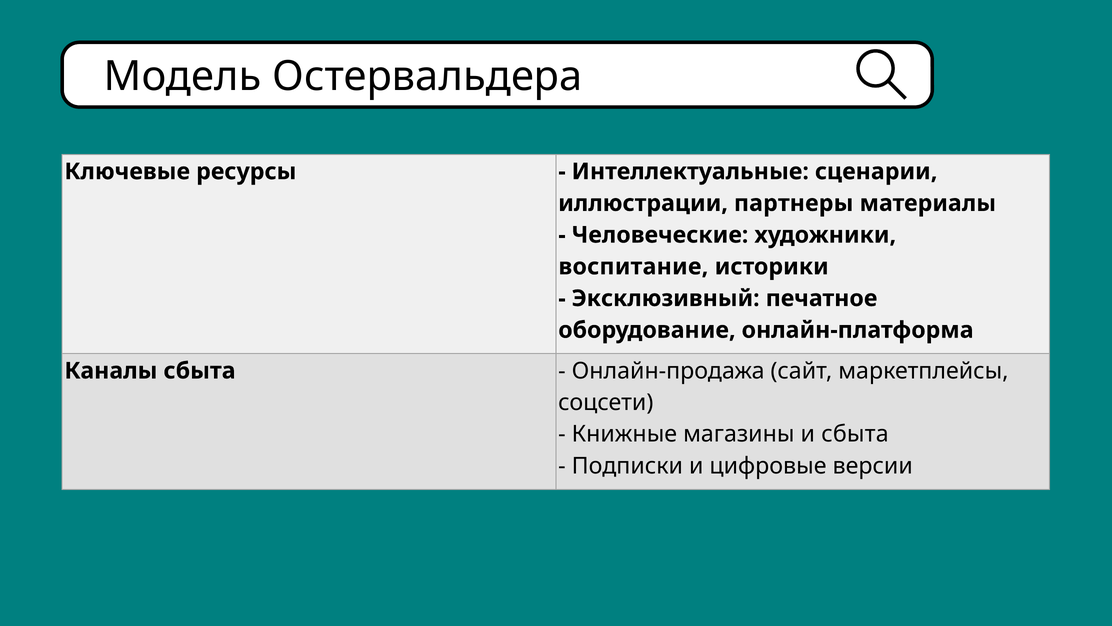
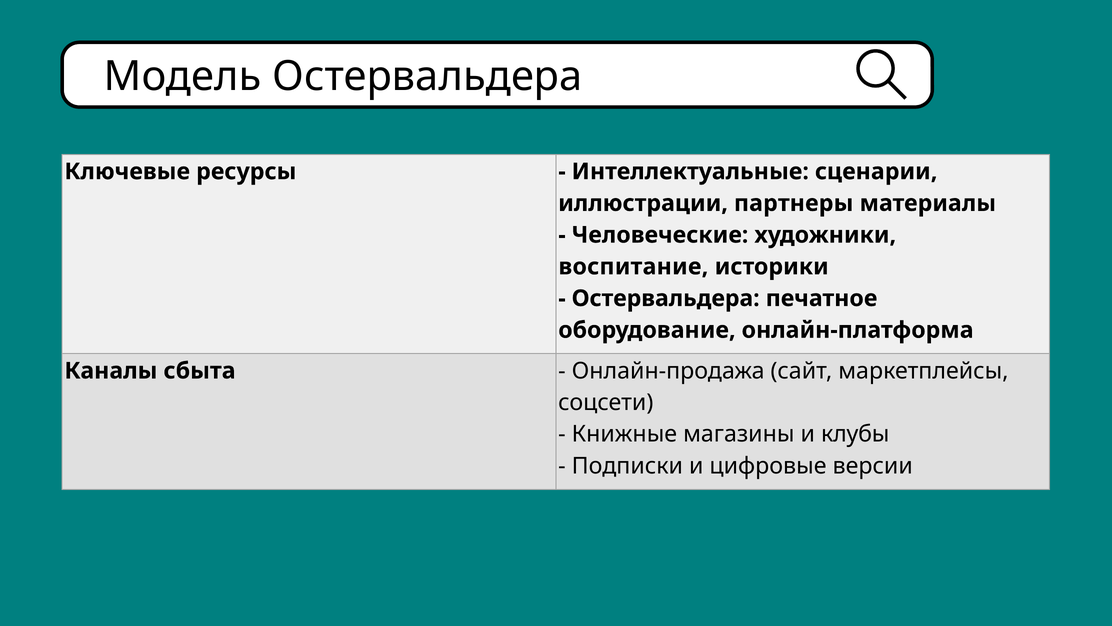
Эксклюзивный at (666, 298): Эксклюзивный -> Остервальдера
и сбыта: сбыта -> клубы
